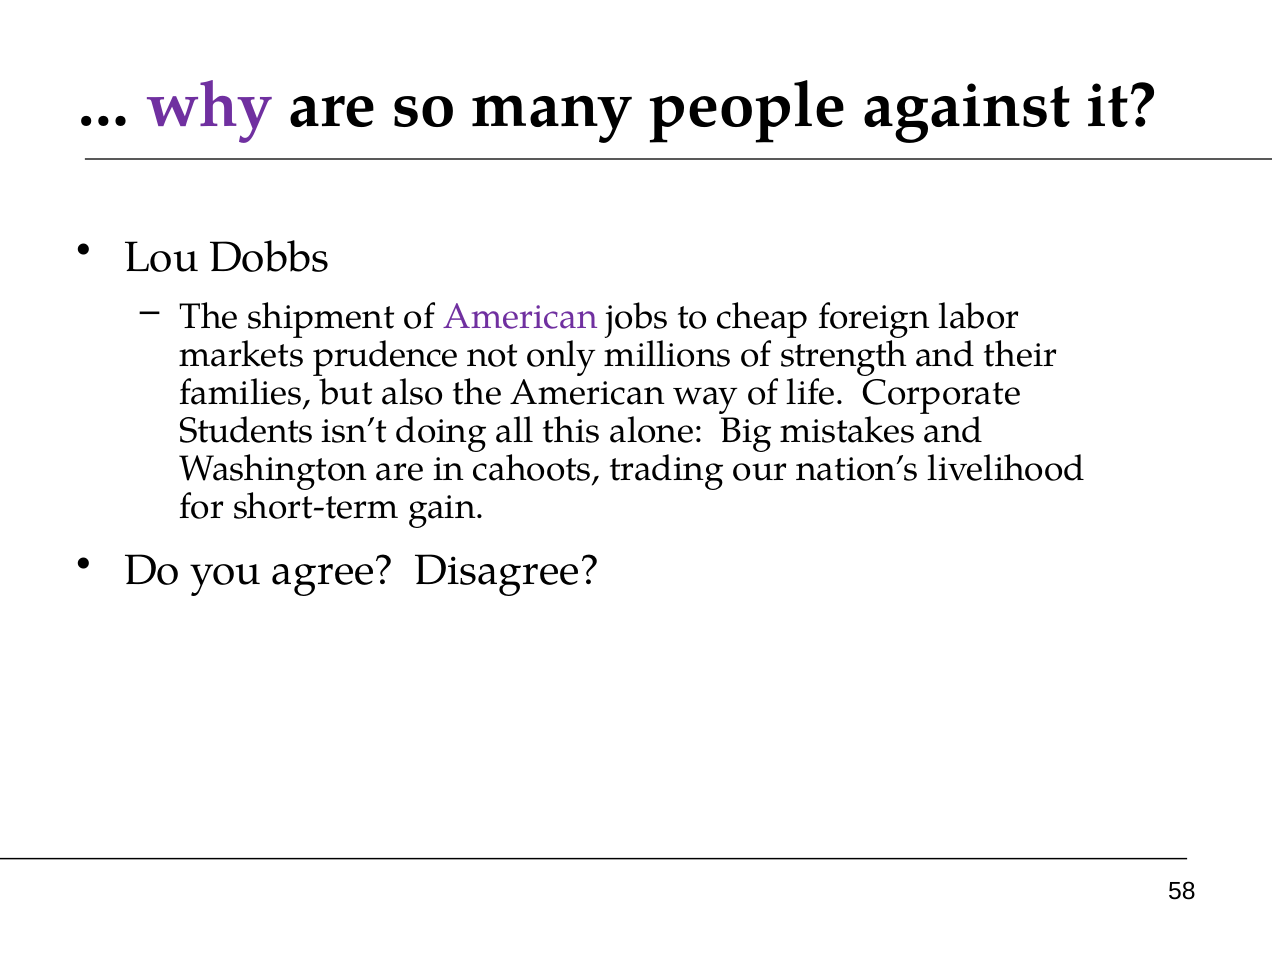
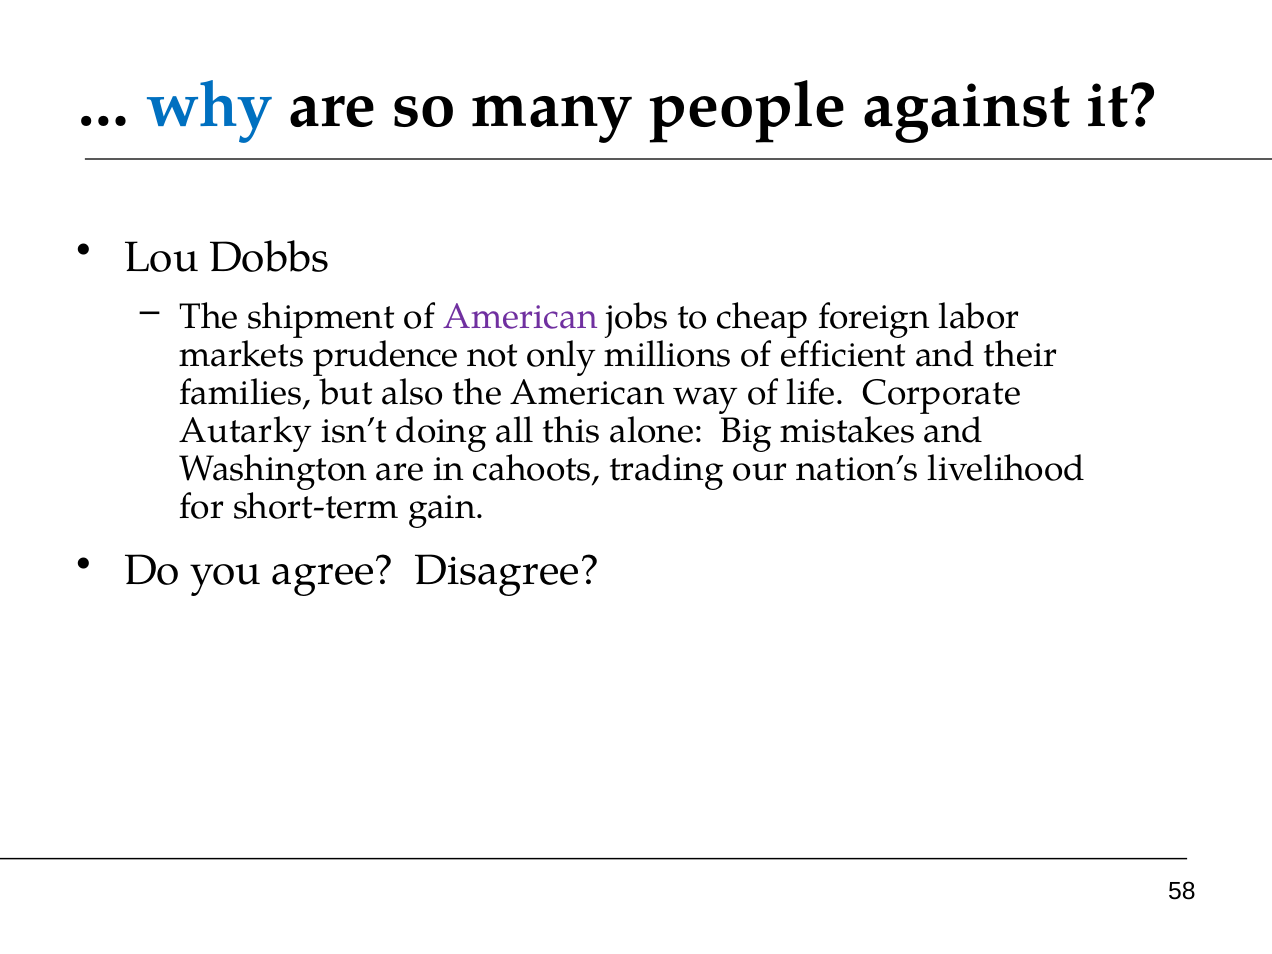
why colour: purple -> blue
strength: strength -> efficient
Students: Students -> Autarky
